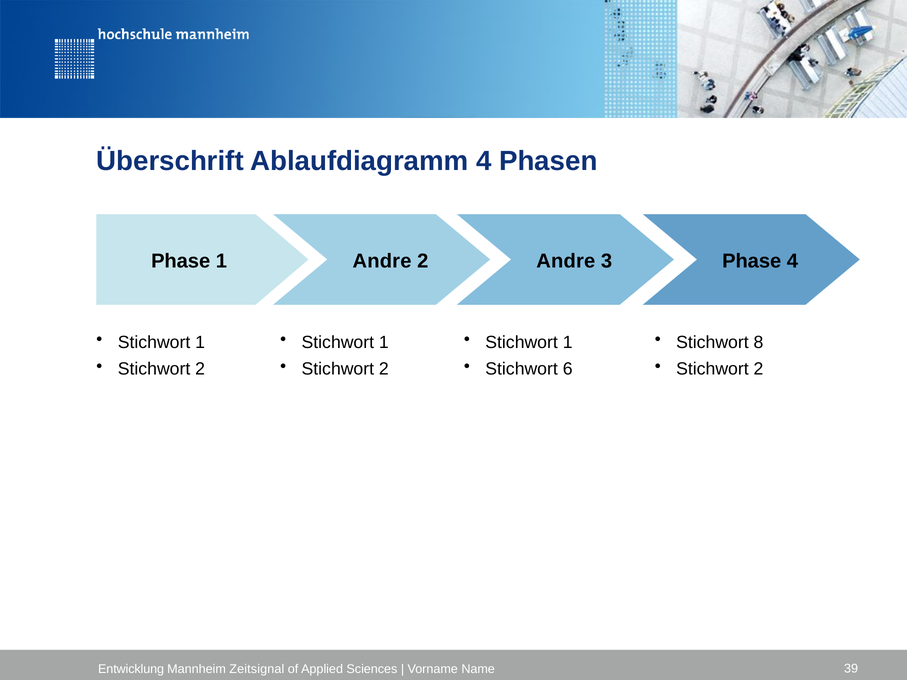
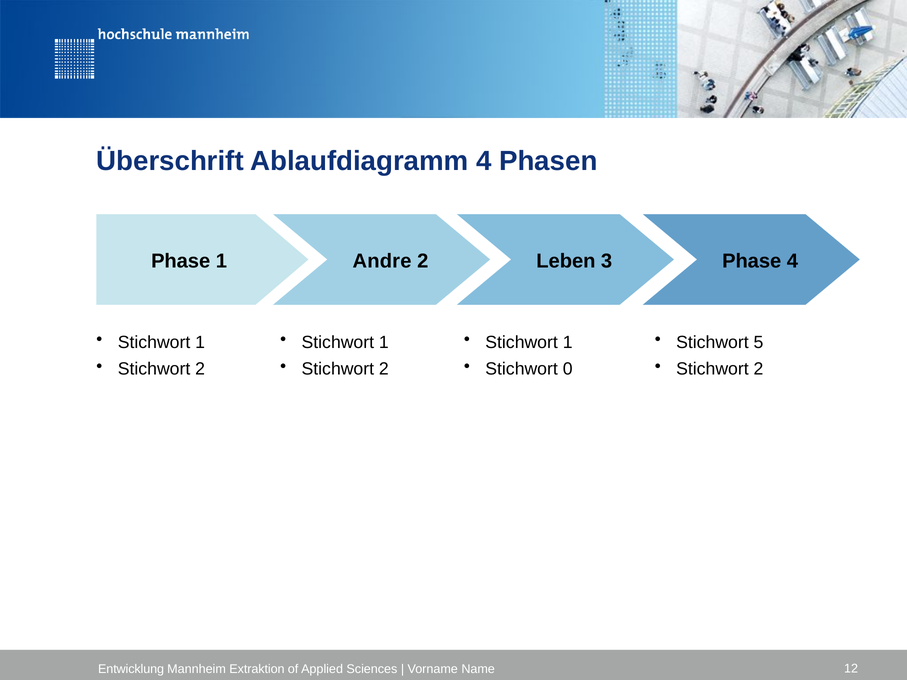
Andre at (566, 261): Andre -> Leben
8: 8 -> 5
6: 6 -> 0
Zeitsignal: Zeitsignal -> Extraktion
39: 39 -> 12
